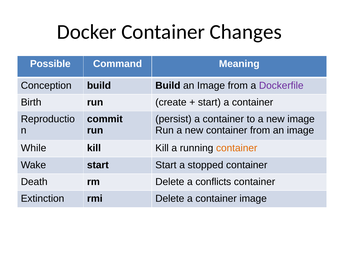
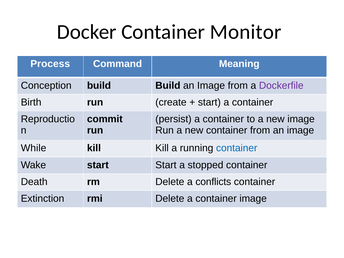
Changes: Changes -> Monitor
Possible: Possible -> Process
container at (237, 148) colour: orange -> blue
